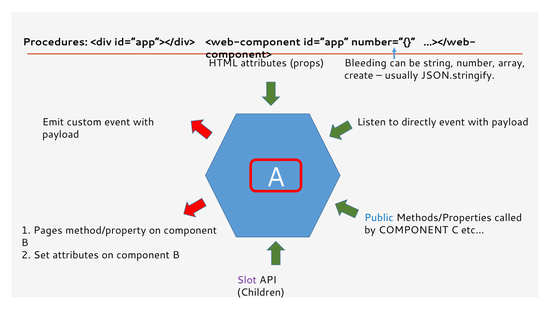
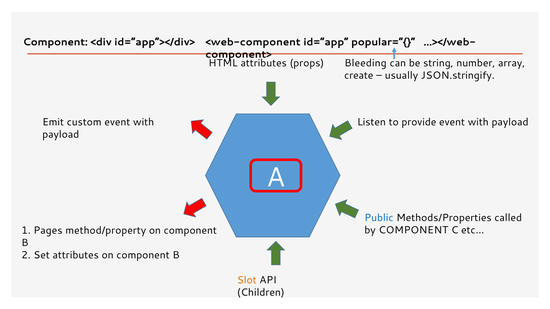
Procedures at (55, 42): Procedures -> Component
number=“{: number=“{ -> popular=“{
directly: directly -> provide
Slot colour: purple -> orange
